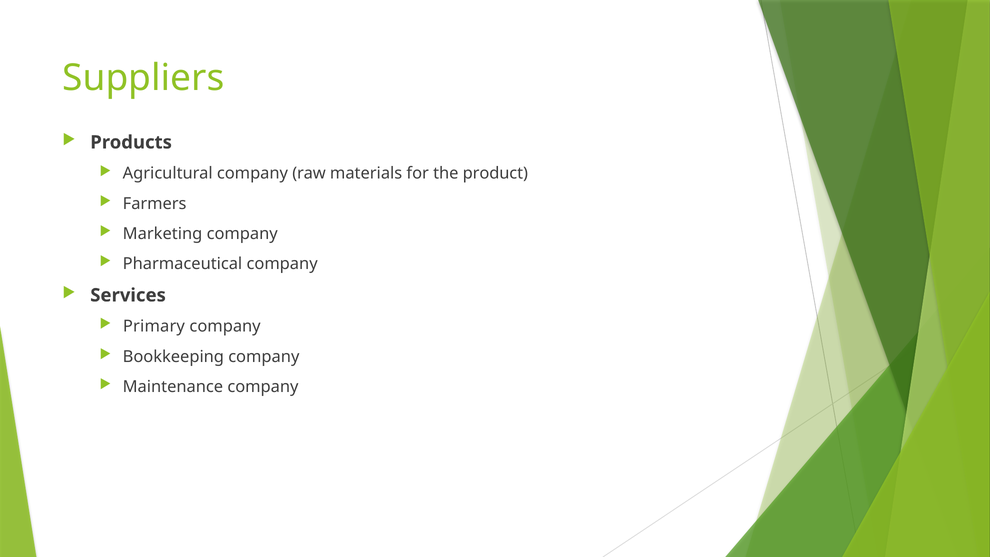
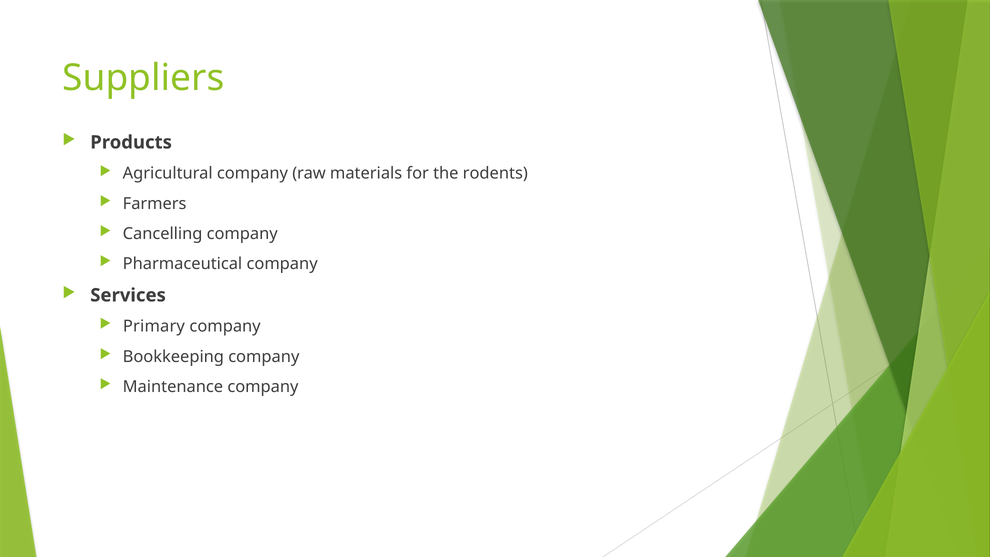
product: product -> rodents
Marketing: Marketing -> Cancelling
